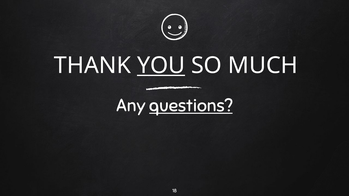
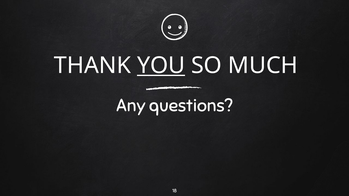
questions underline: present -> none
